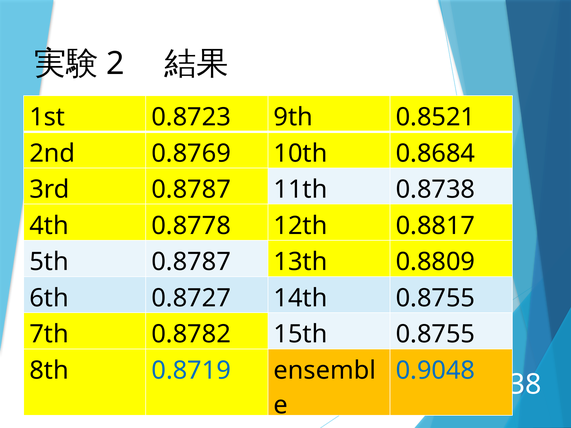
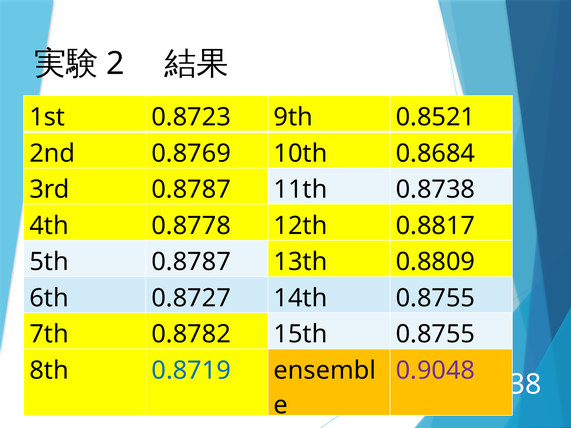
0.9048 colour: blue -> purple
